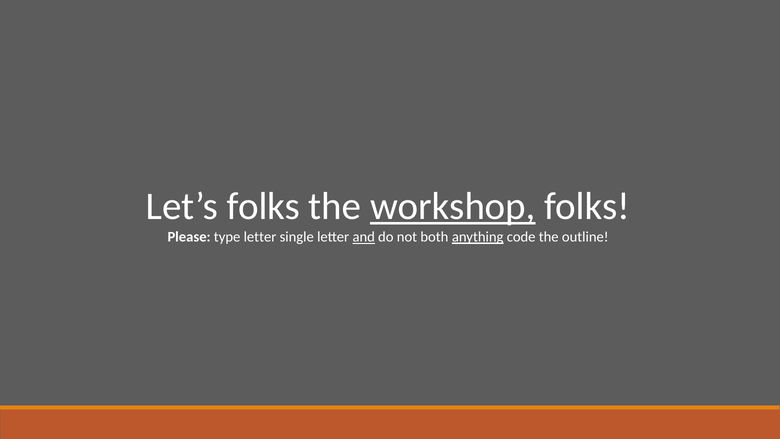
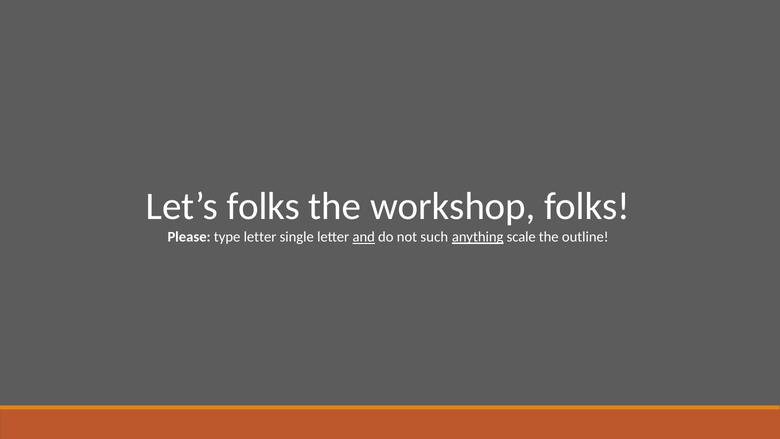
workshop underline: present -> none
both: both -> such
code: code -> scale
